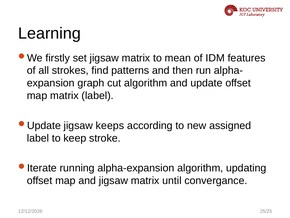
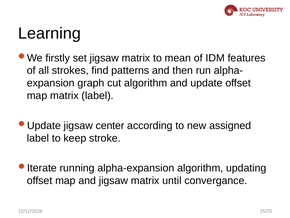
keeps: keeps -> center
